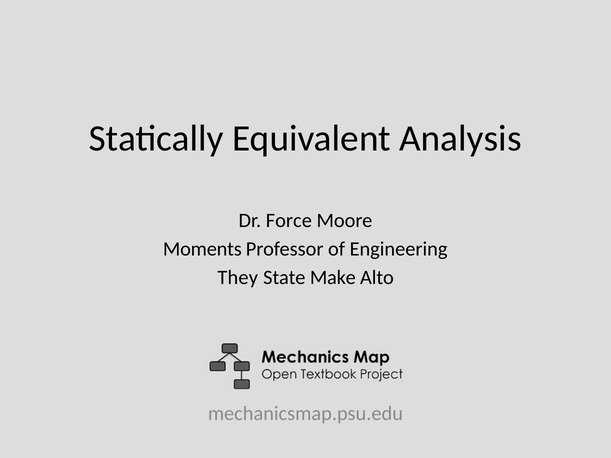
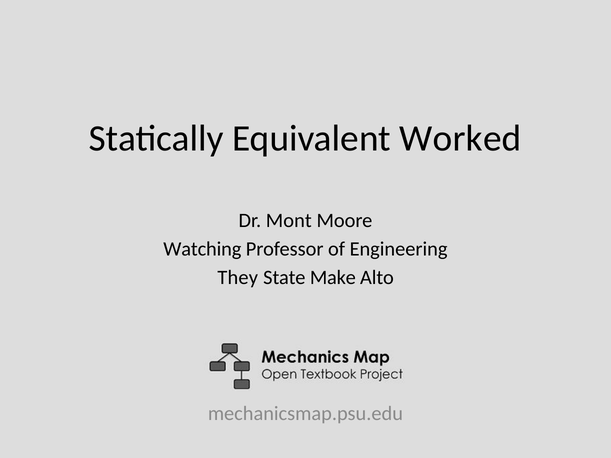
Analysis: Analysis -> Worked
Force: Force -> Mont
Moments: Moments -> Watching
